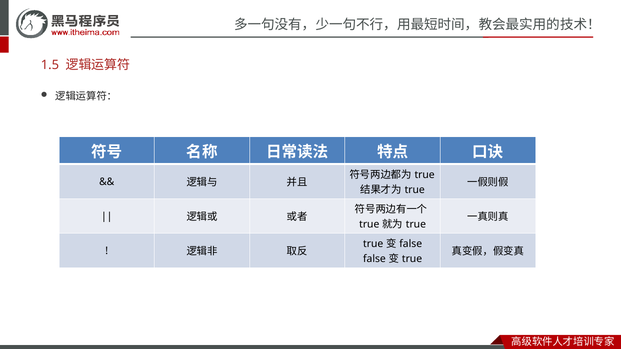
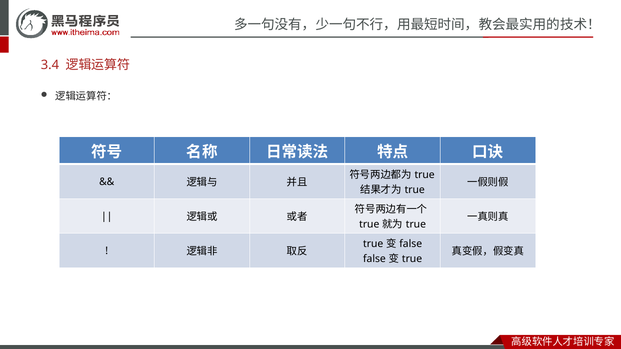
1.5: 1.5 -> 3.4
